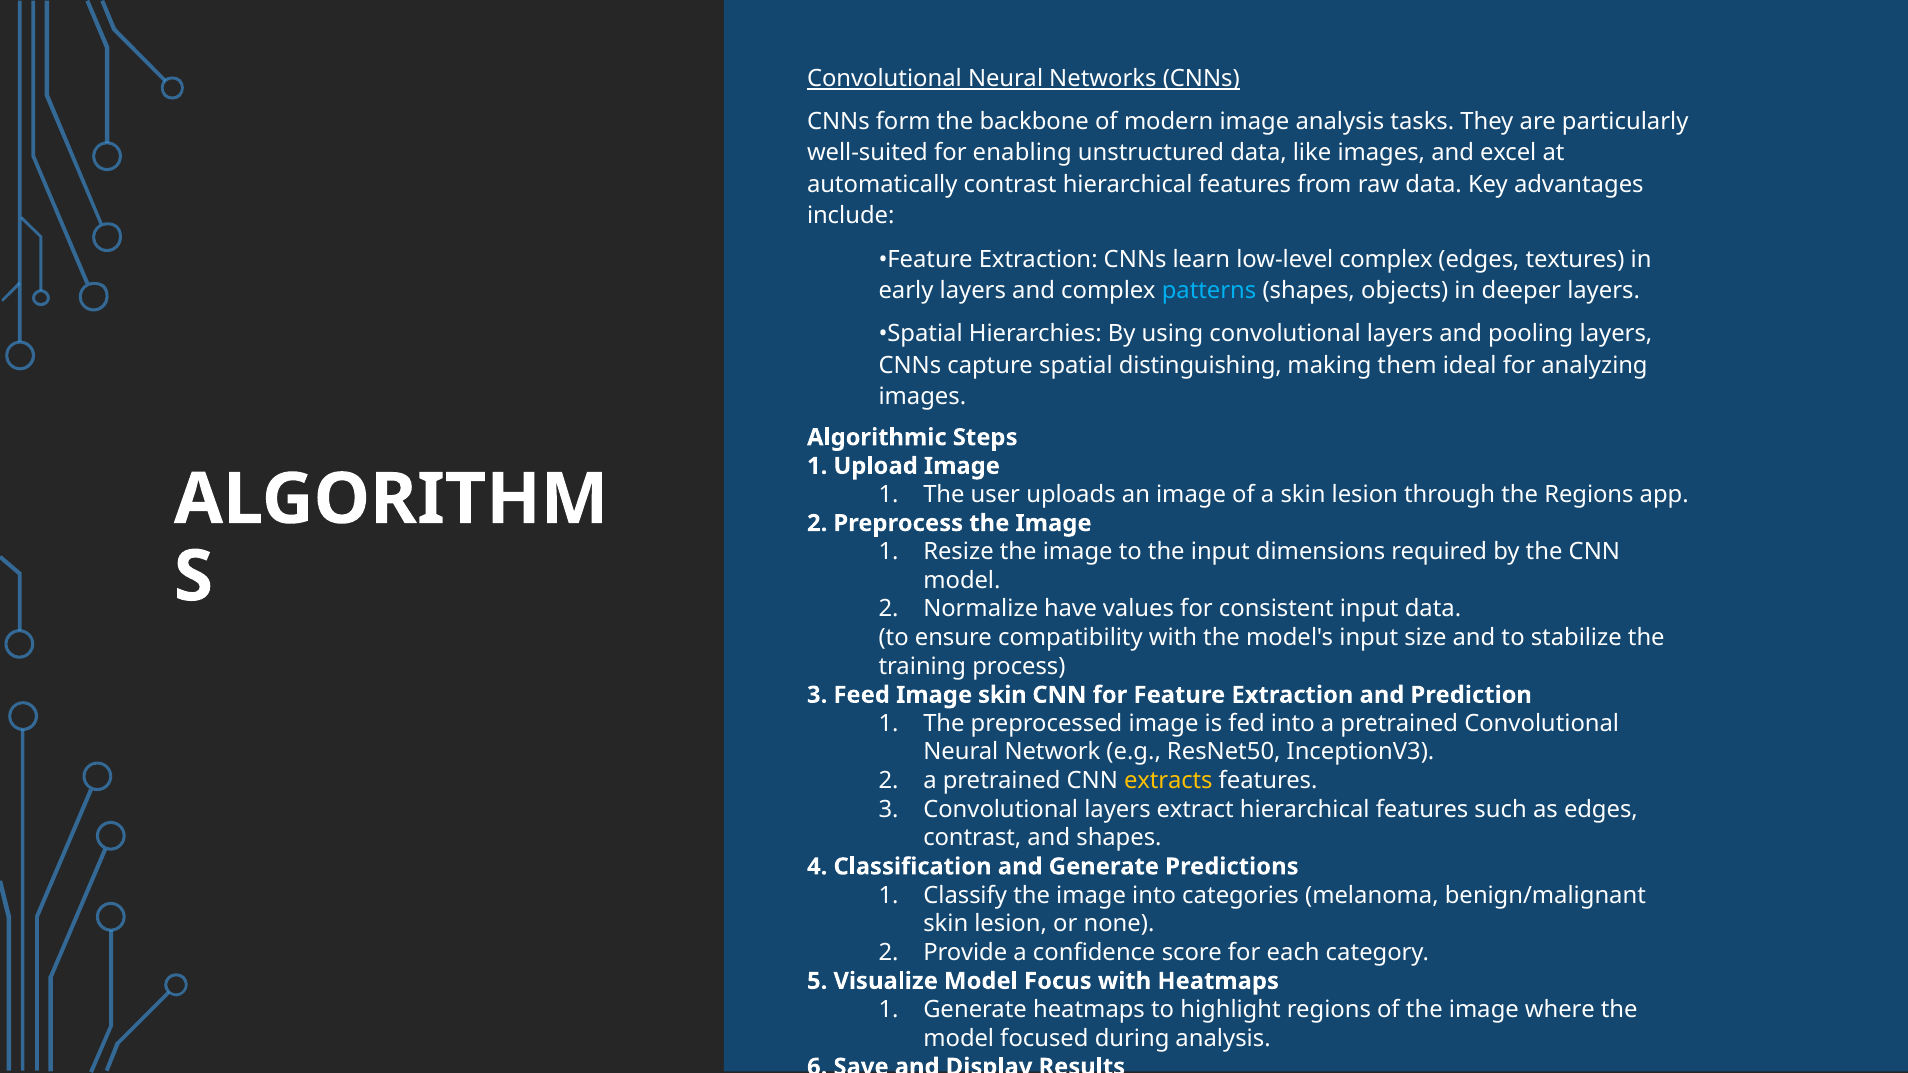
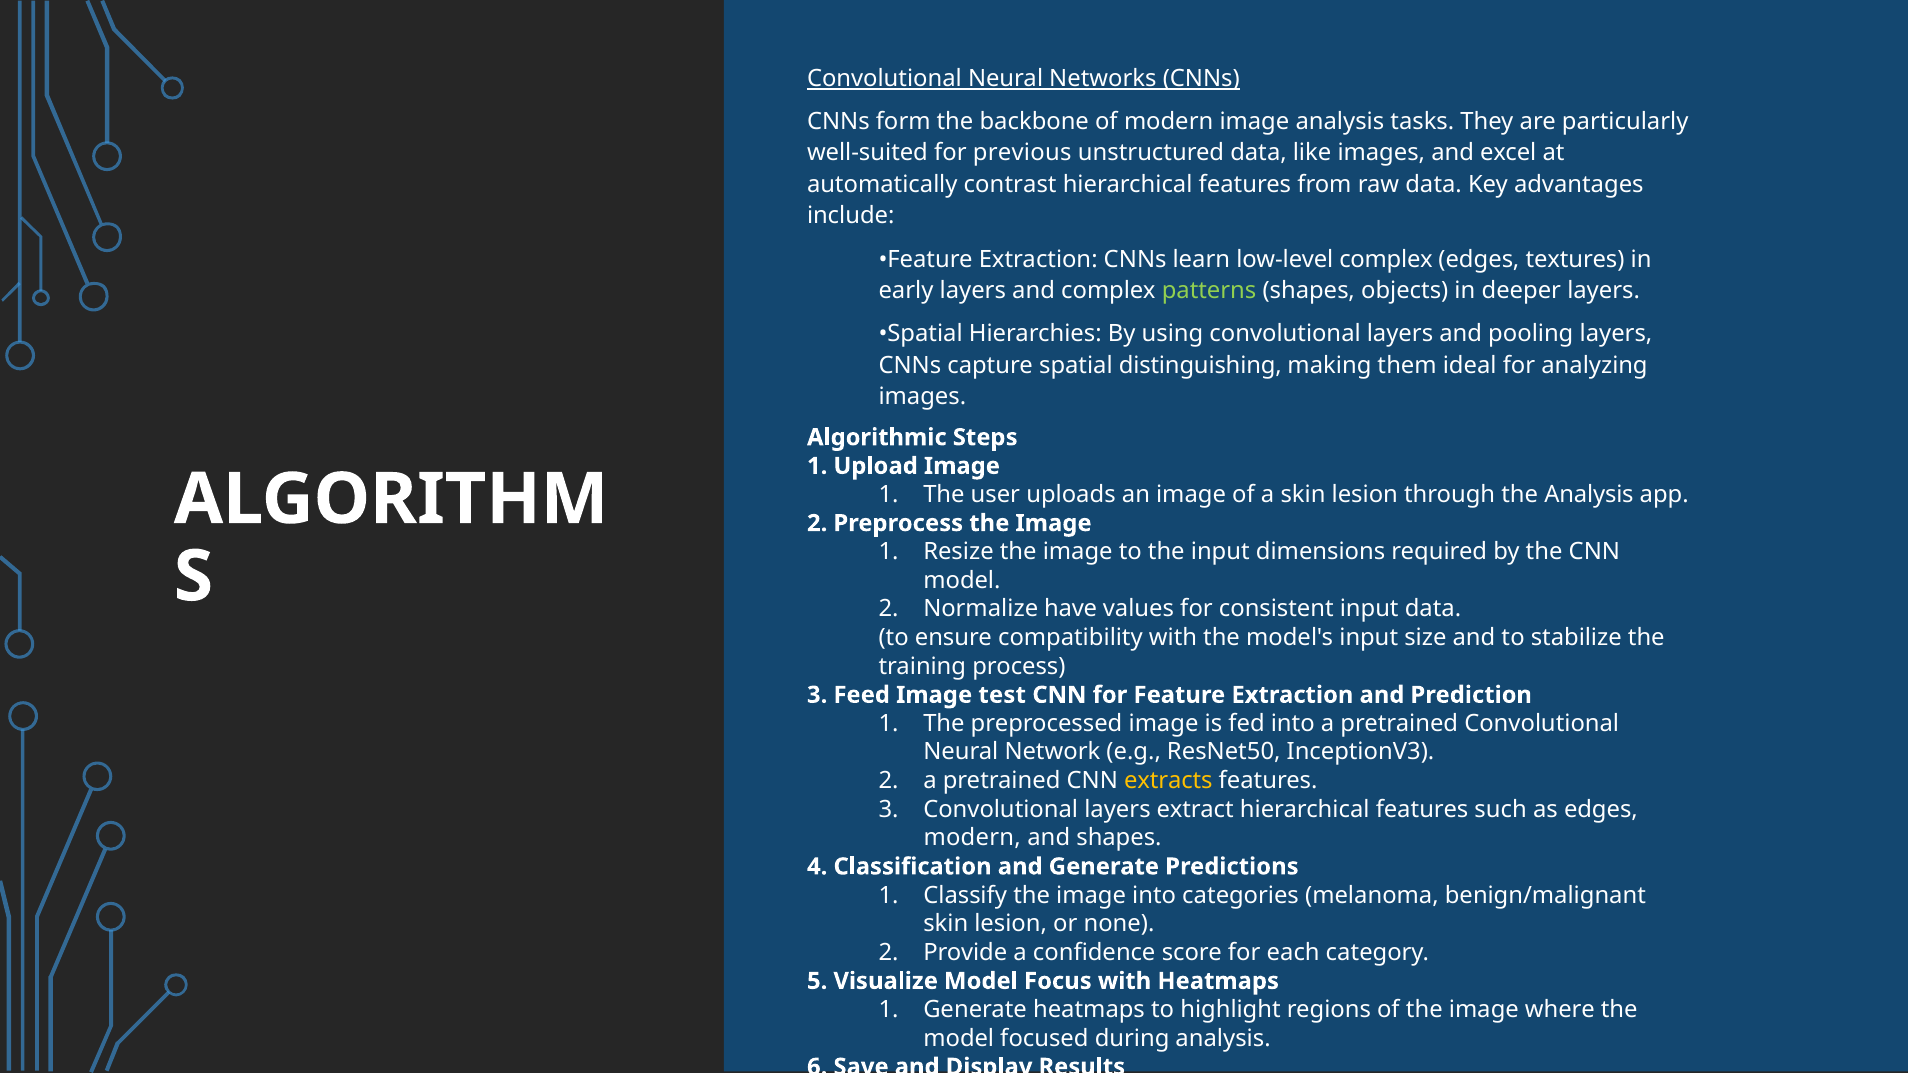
enabling: enabling -> previous
patterns colour: light blue -> light green
the Regions: Regions -> Analysis
Image skin: skin -> test
contrast at (972, 838): contrast -> modern
